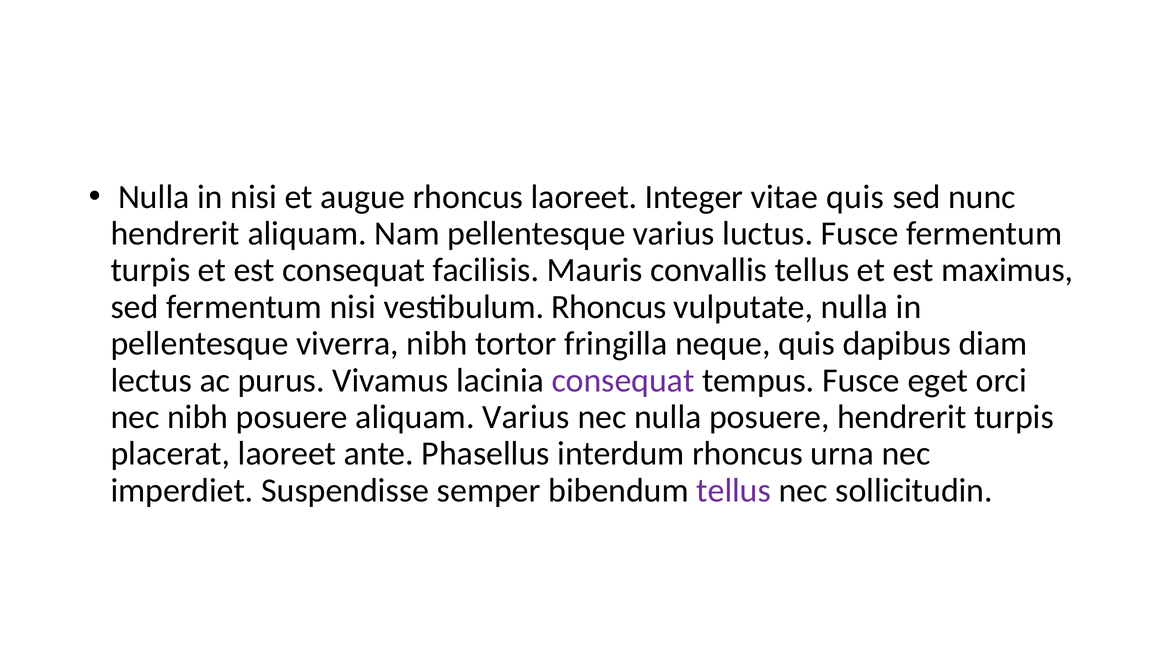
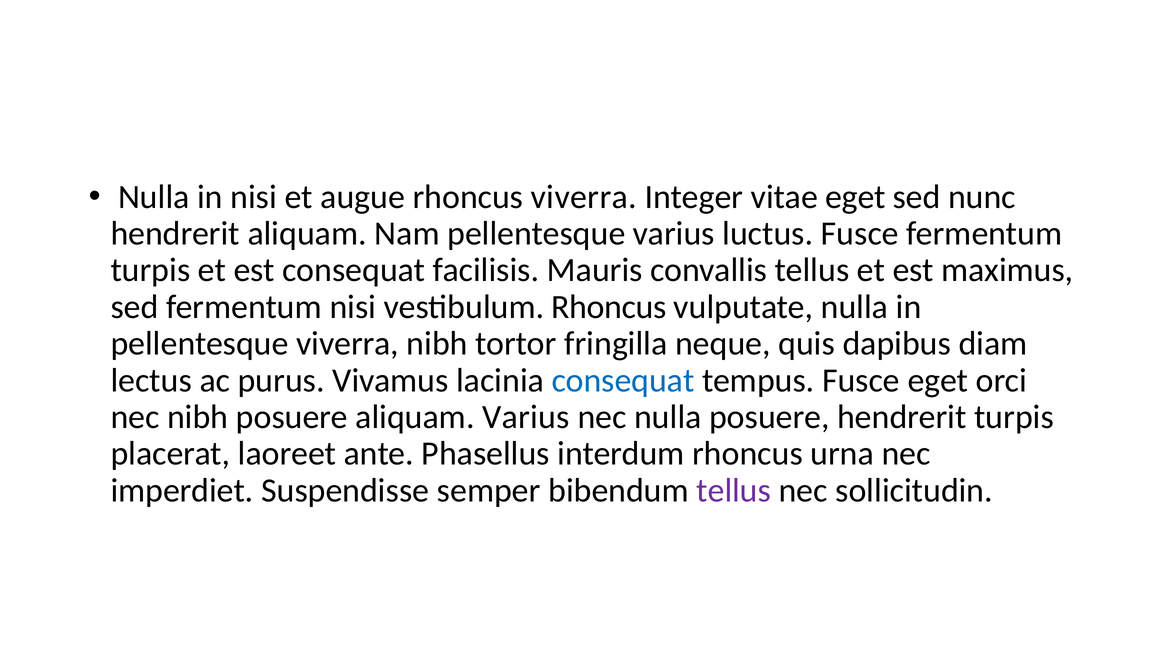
rhoncus laoreet: laoreet -> viverra
vitae quis: quis -> eget
consequat at (623, 380) colour: purple -> blue
